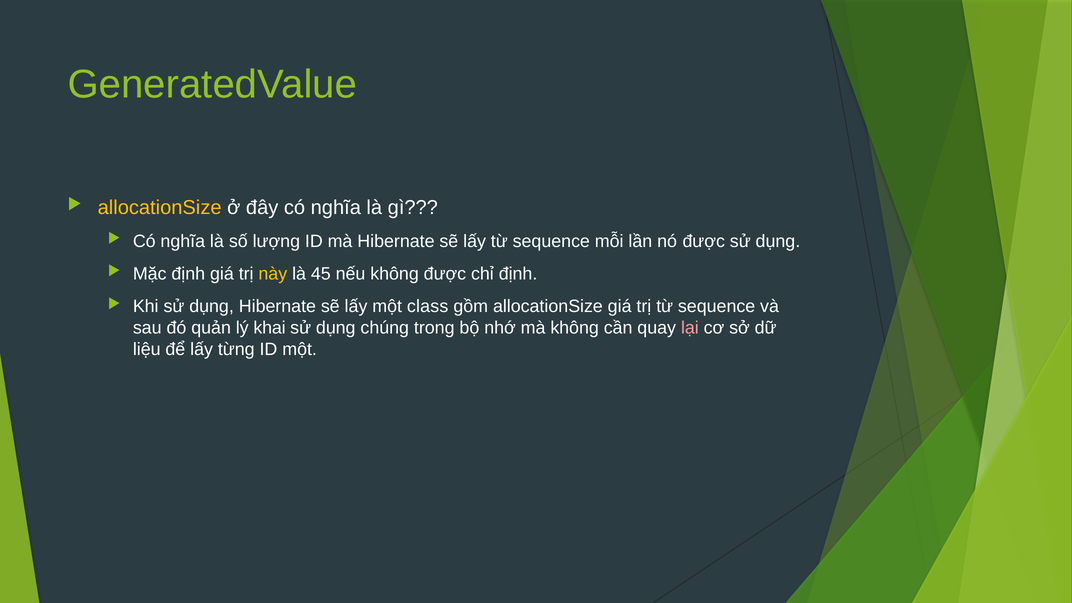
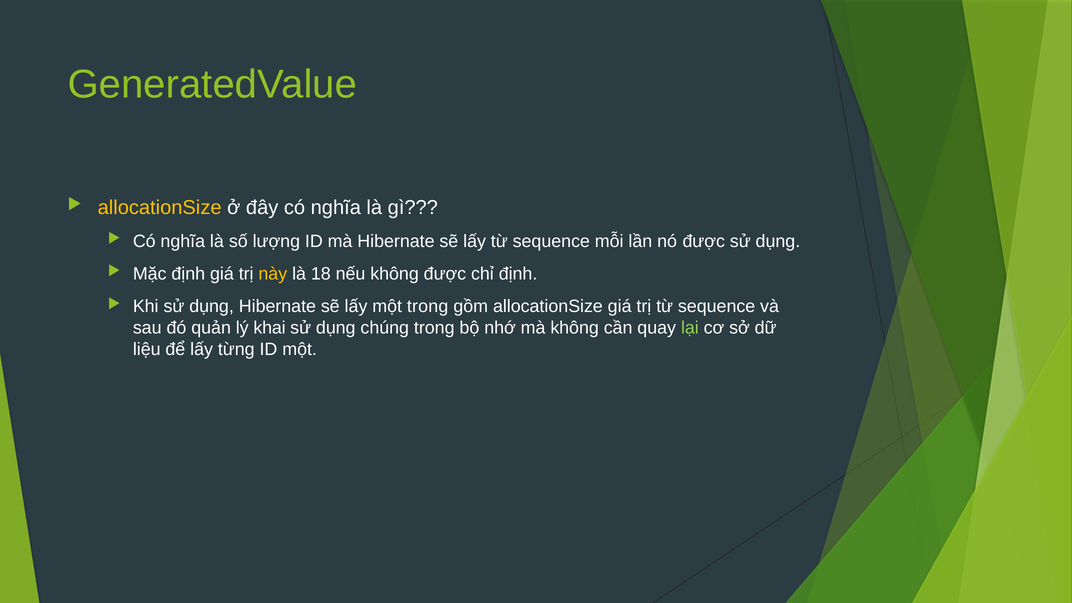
45: 45 -> 18
một class: class -> trong
lại colour: pink -> light green
